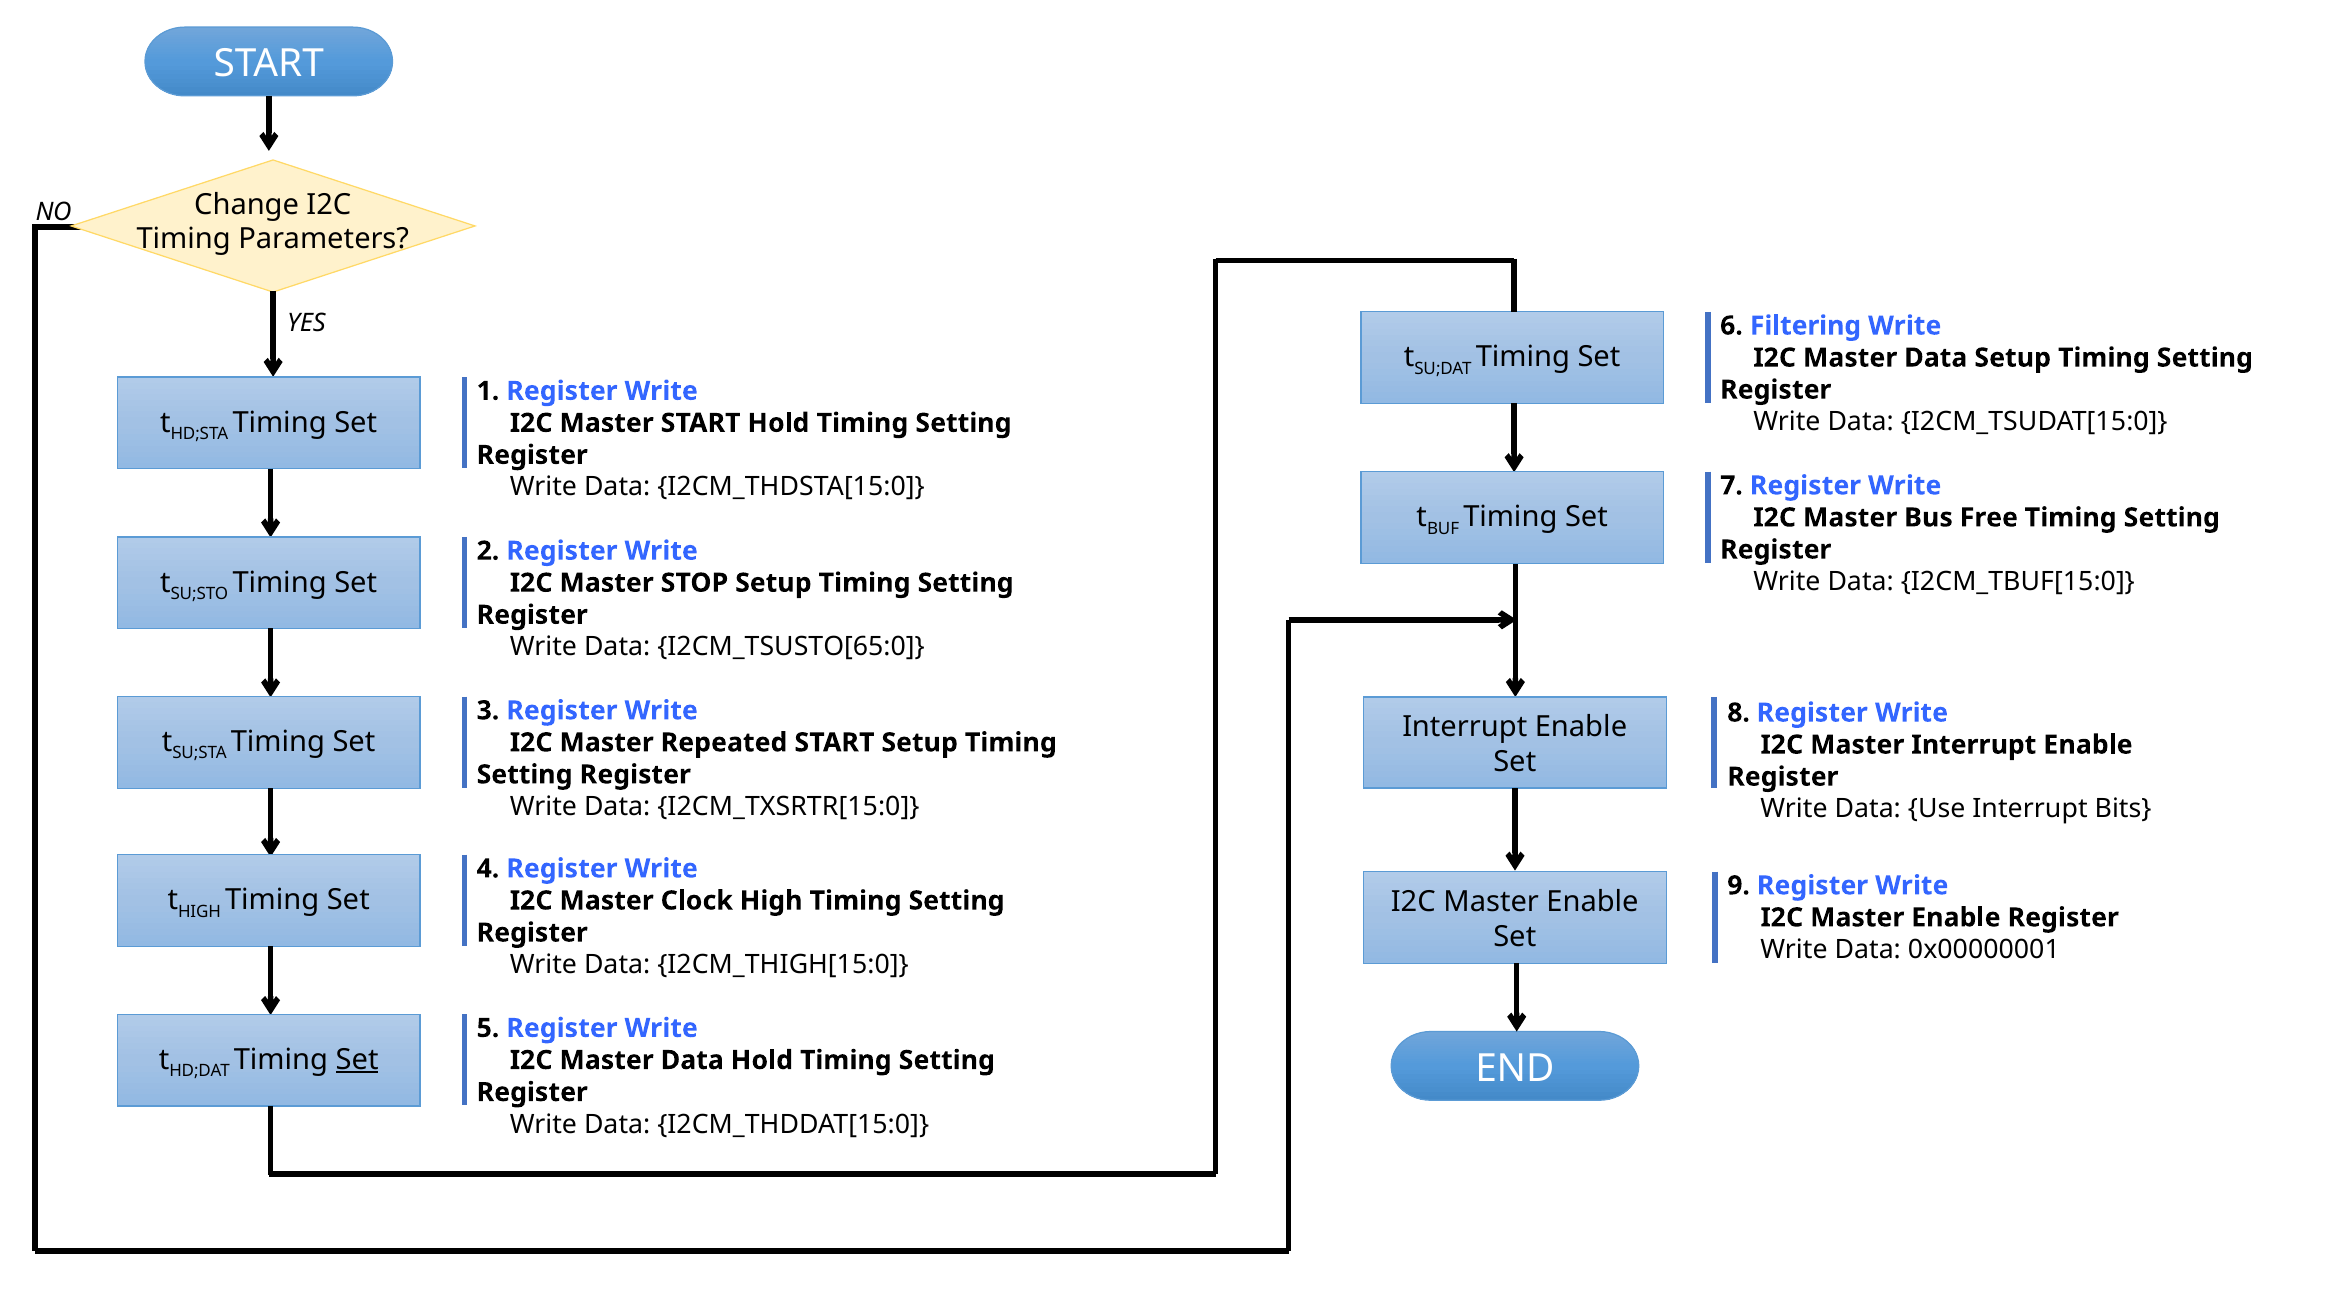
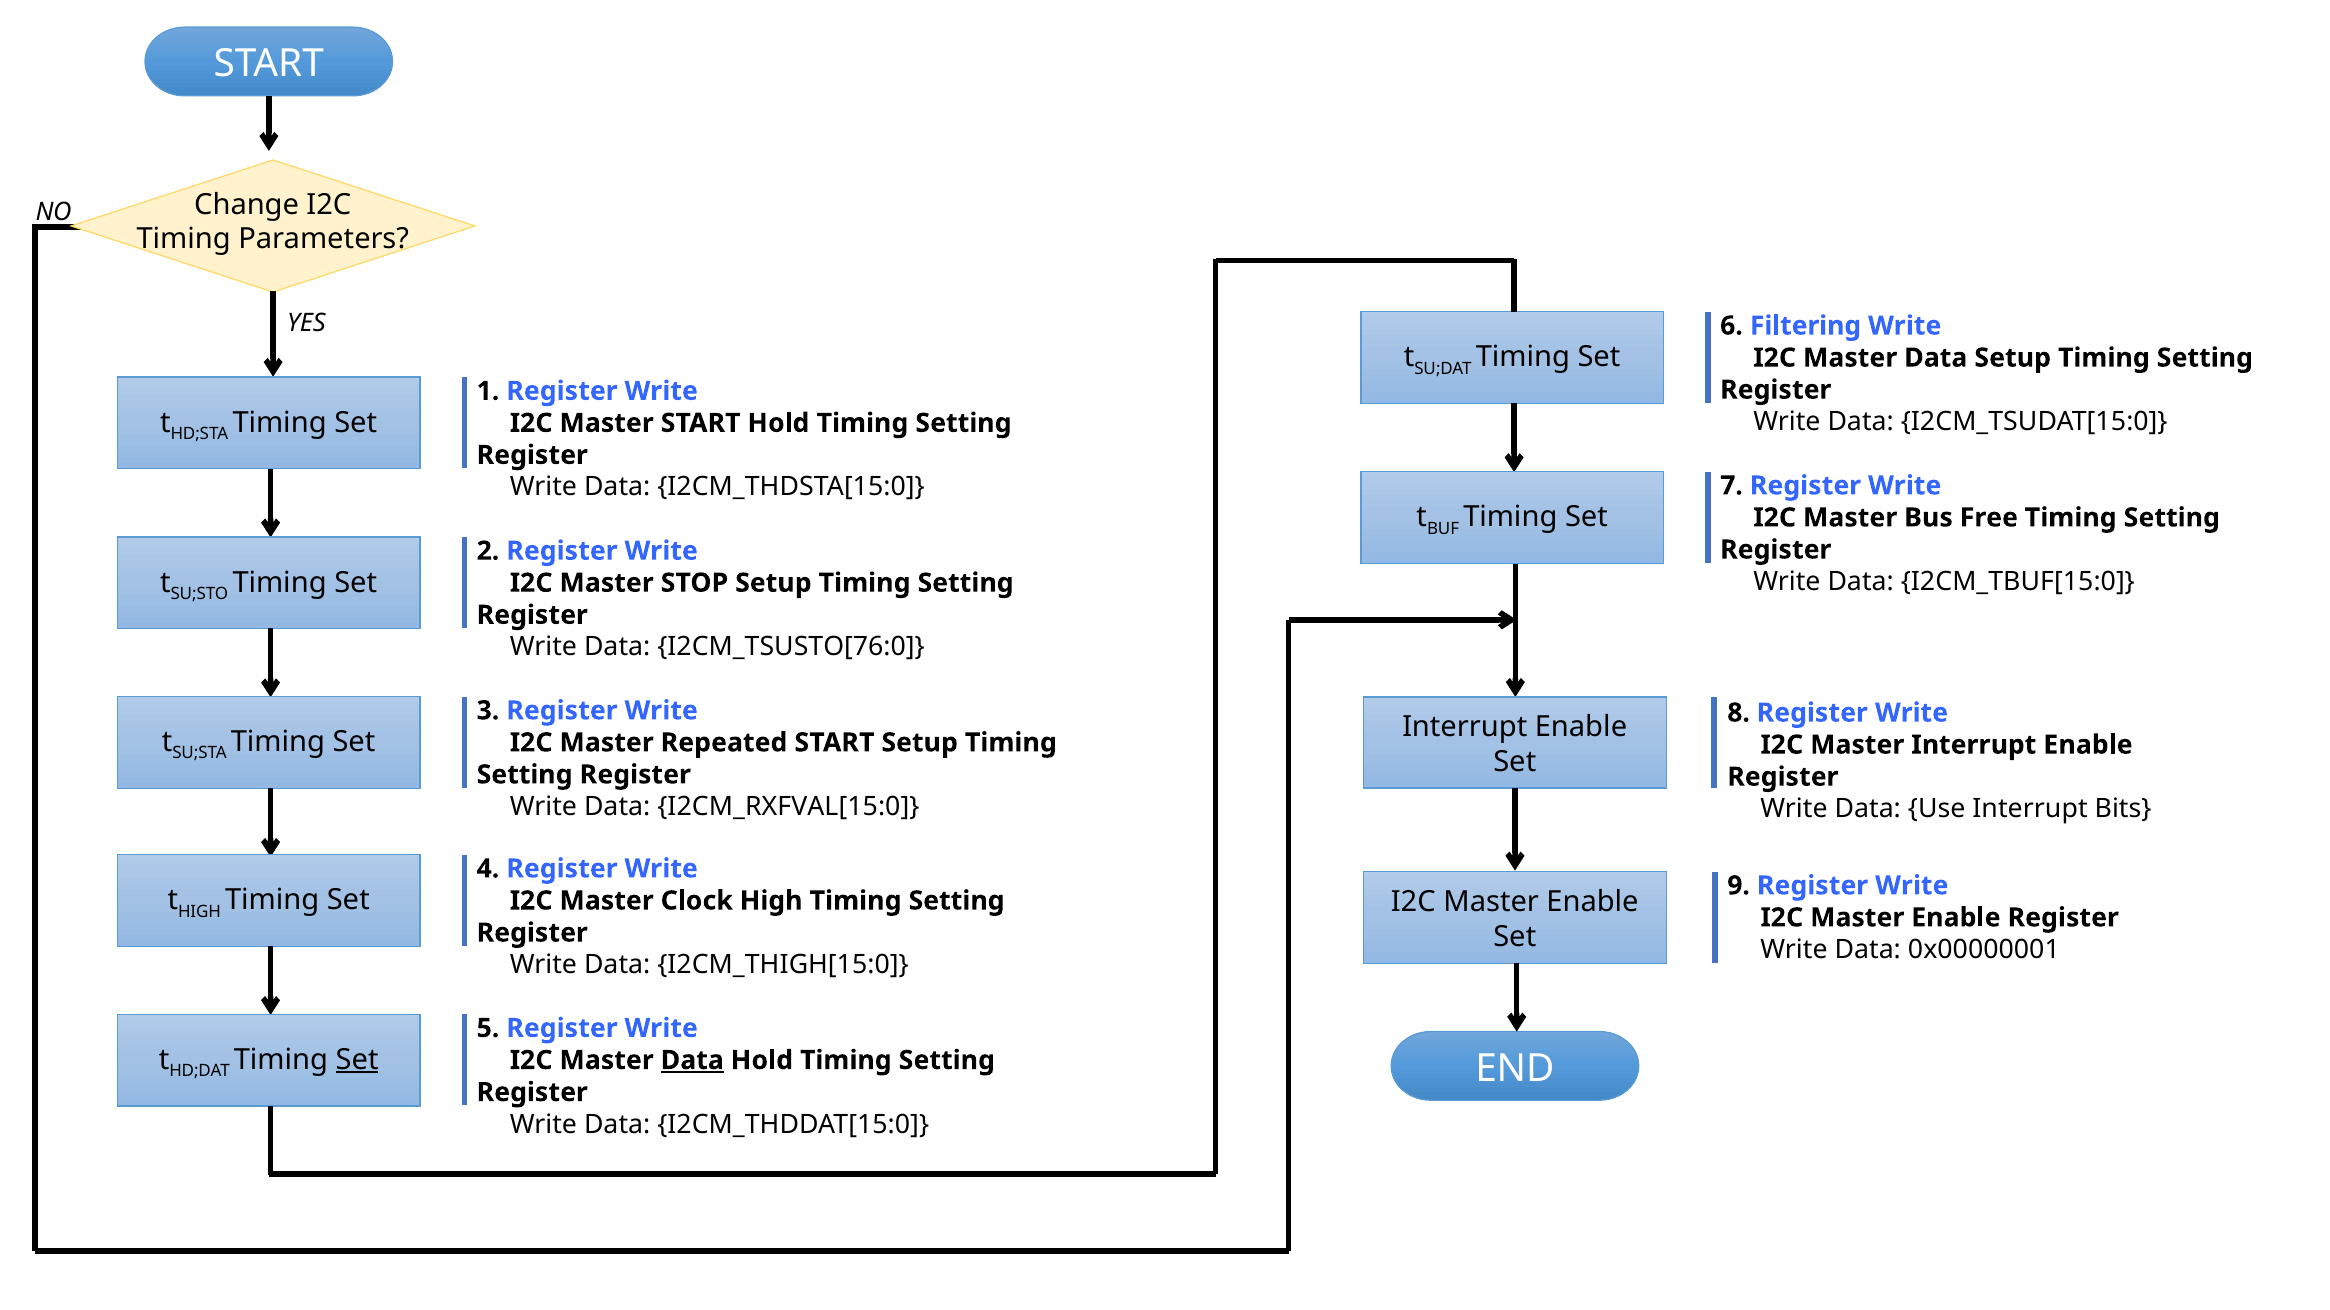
I2CM_TSUSTO[65:0: I2CM_TSUSTO[65:0 -> I2CM_TSUSTO[76:0
I2CM_TXSRTR[15:0: I2CM_TXSRTR[15:0 -> I2CM_RXFVAL[15:0
Data at (692, 1061) underline: none -> present
